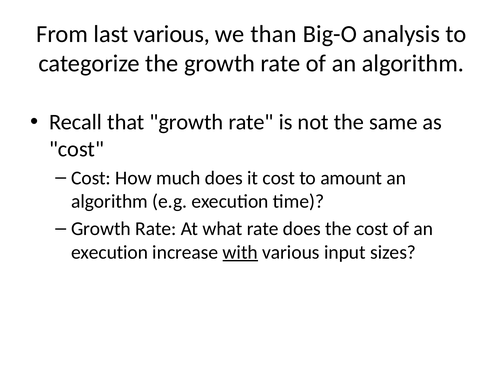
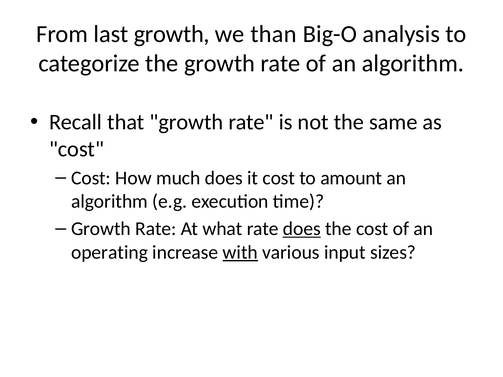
last various: various -> growth
does at (302, 229) underline: none -> present
execution at (110, 252): execution -> operating
